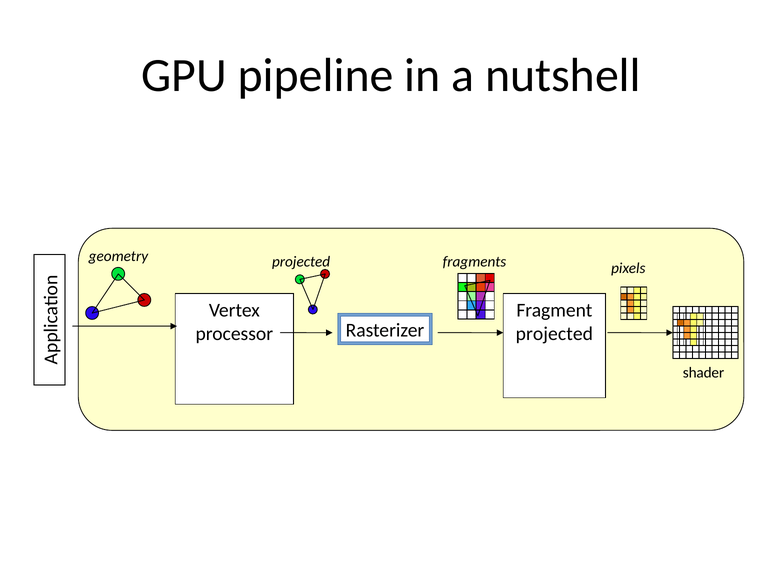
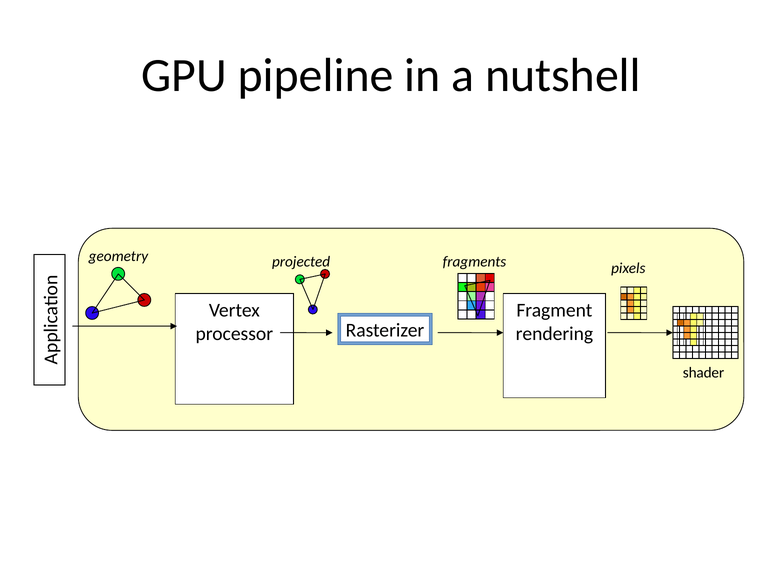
projected at (554, 334): projected -> rendering
